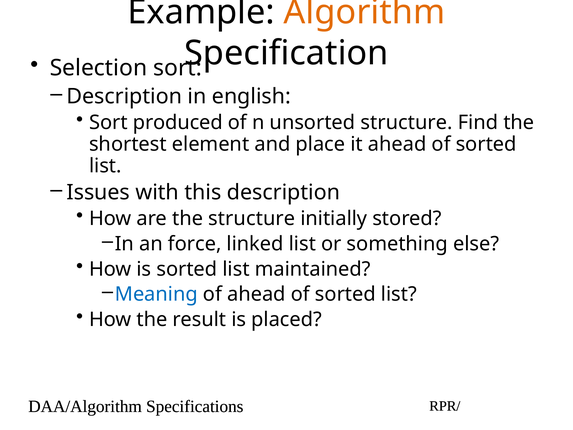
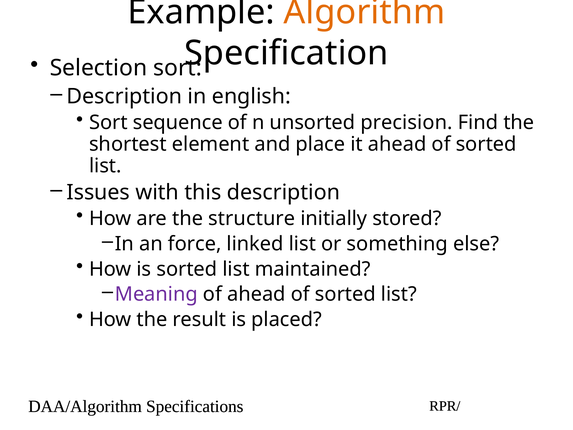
produced: produced -> sequence
unsorted structure: structure -> precision
Meaning colour: blue -> purple
